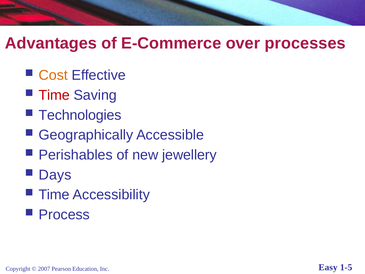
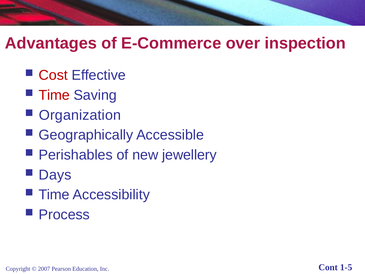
processes: processes -> inspection
Cost colour: orange -> red
Technologies: Technologies -> Organization
Easy: Easy -> Cont
